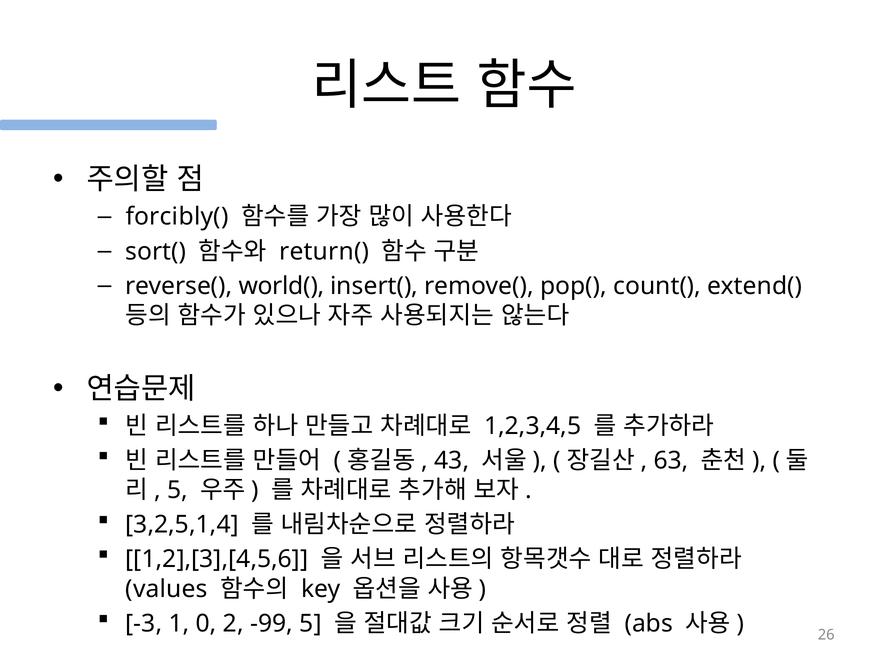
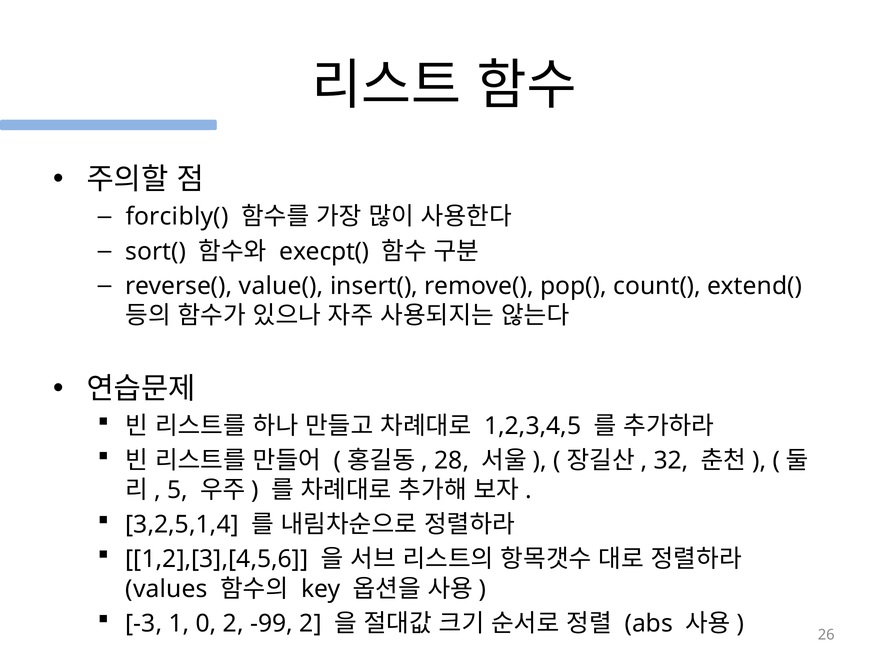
return(: return( -> execpt(
world(: world( -> value(
43: 43 -> 28
63: 63 -> 32
-99 5: 5 -> 2
